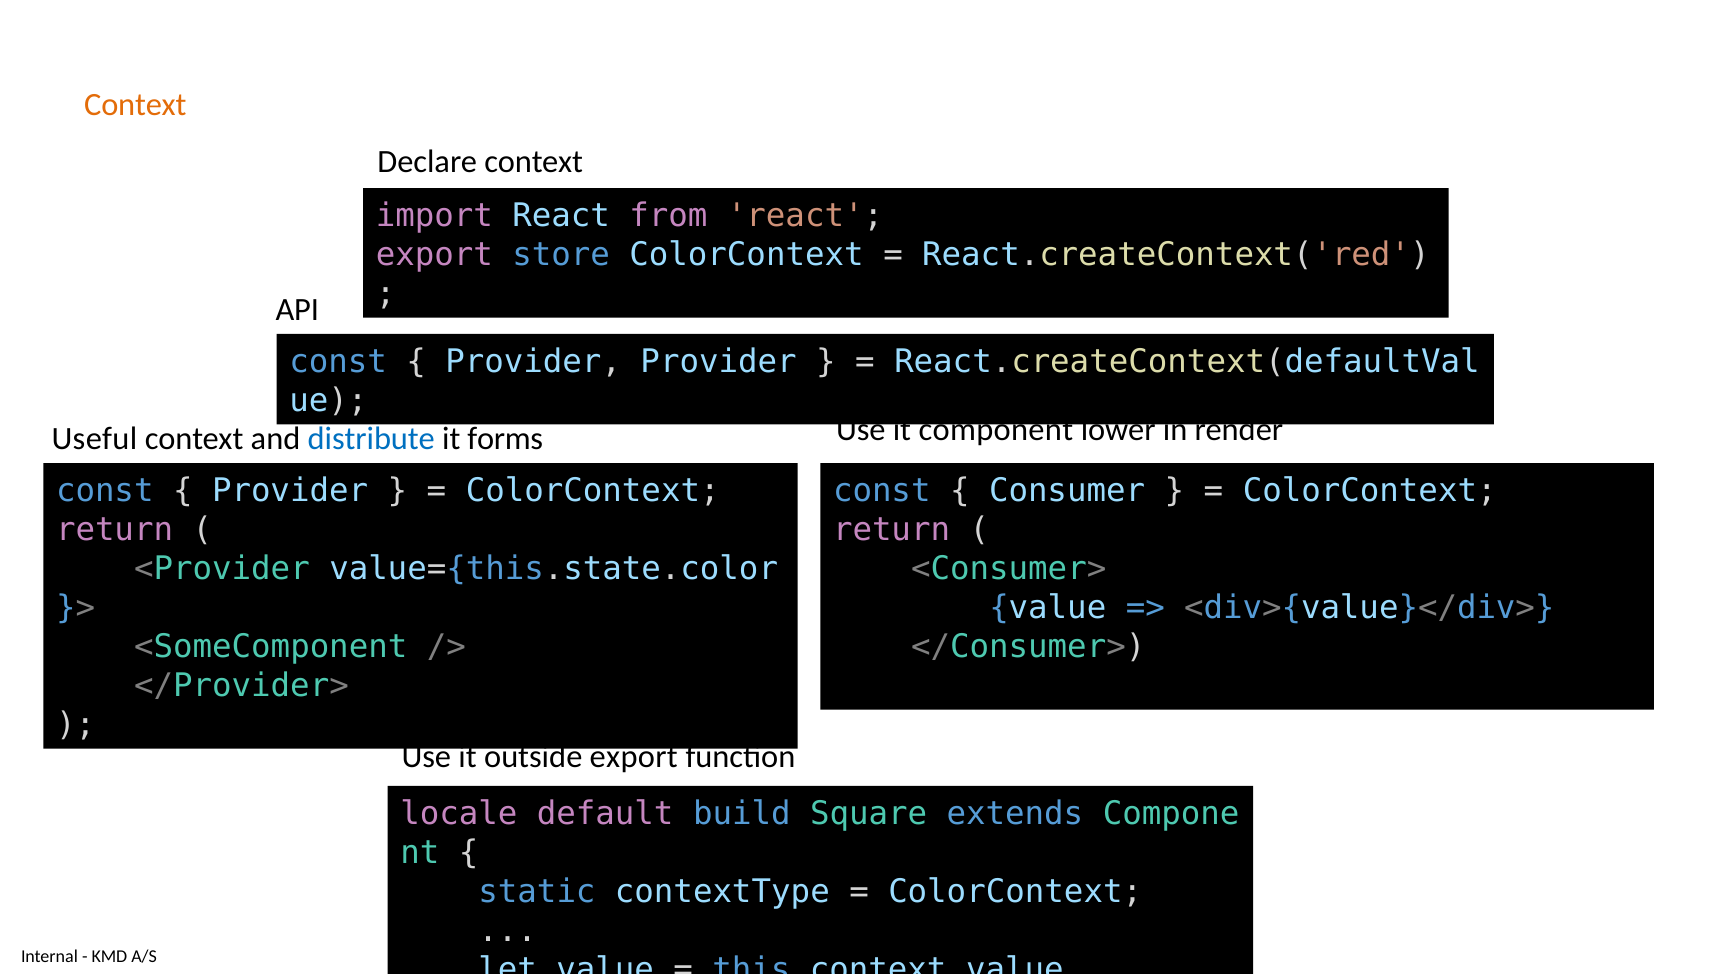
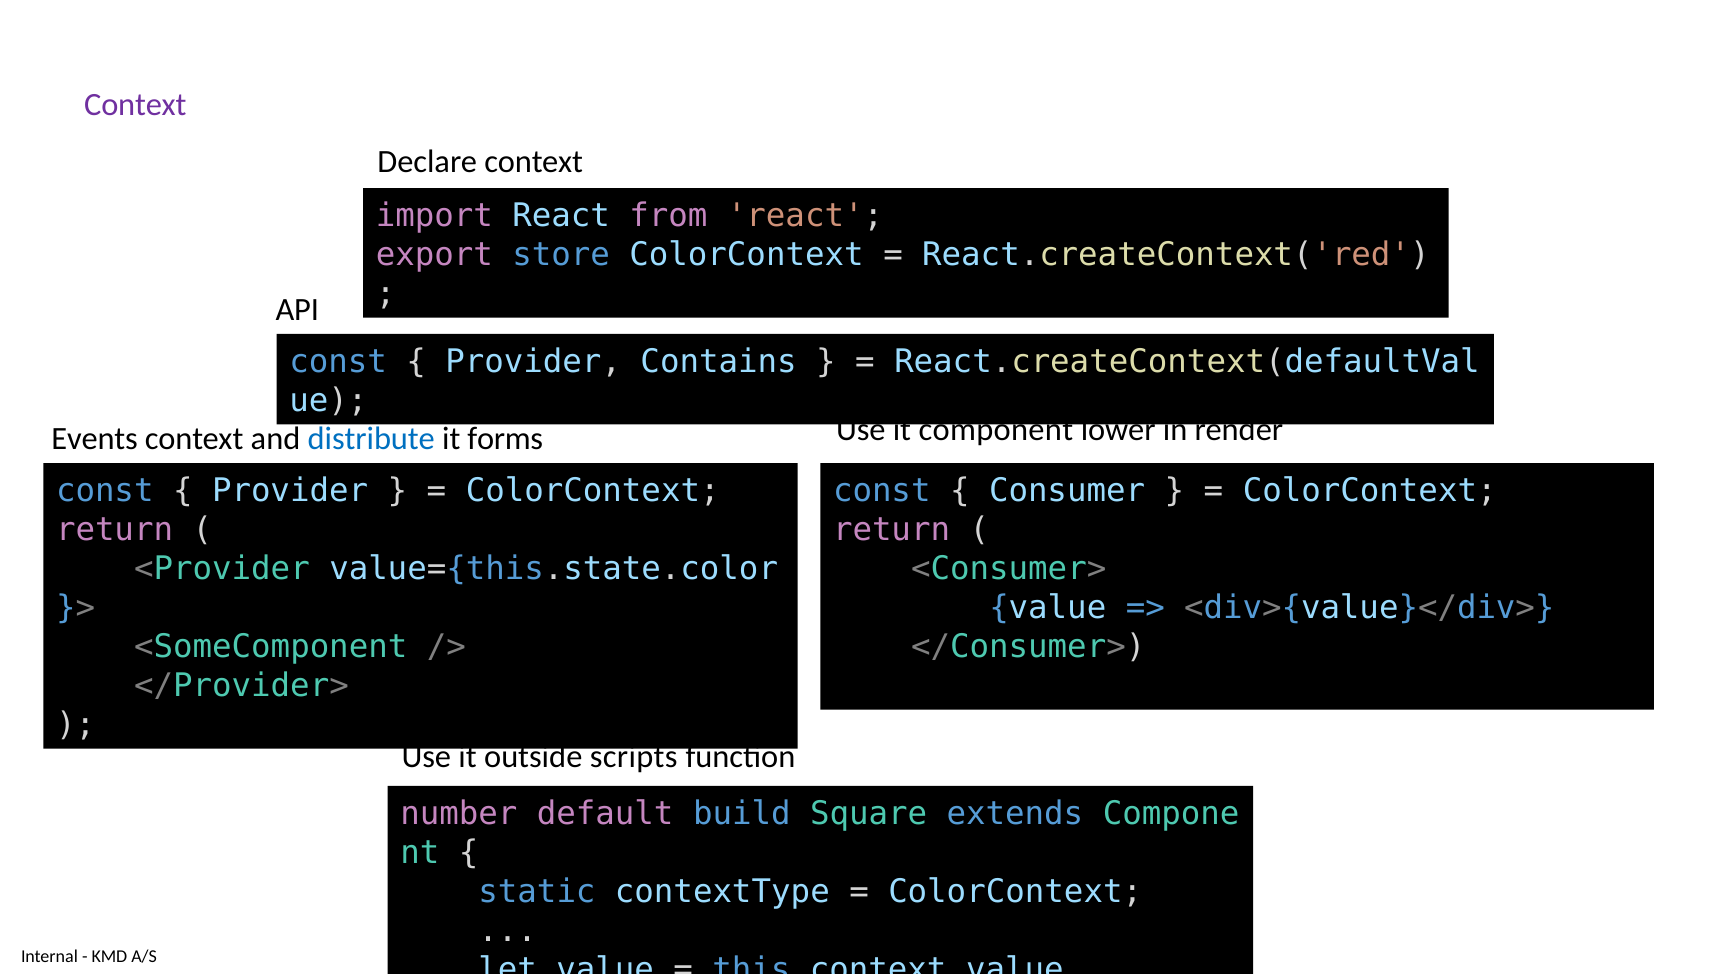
Context at (135, 105) colour: orange -> purple
Provider Provider: Provider -> Contains
Useful: Useful -> Events
outside export: export -> scripts
locale: locale -> number
